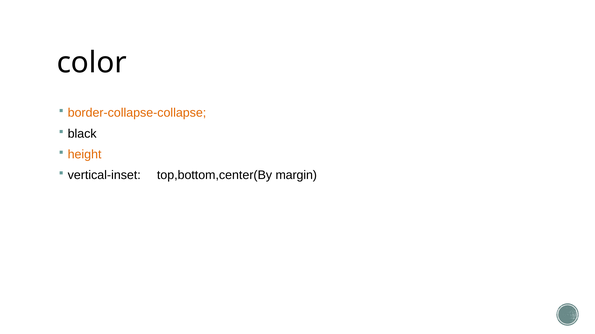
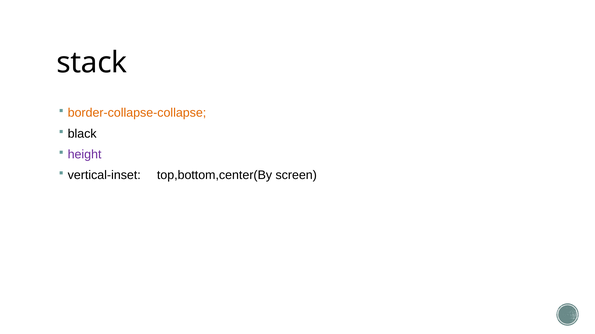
color: color -> stack
height colour: orange -> purple
margin: margin -> screen
